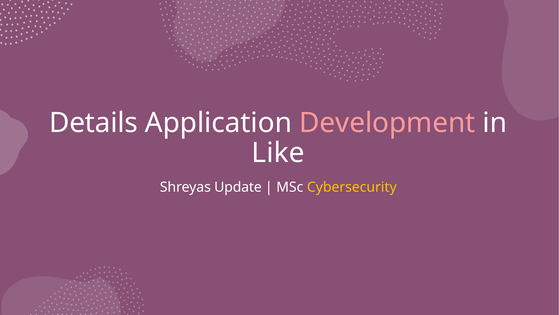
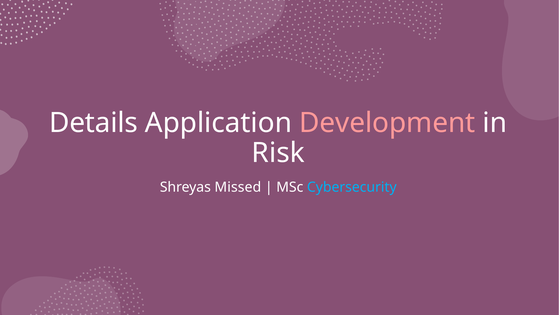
Like: Like -> Risk
Update: Update -> Missed
Cybersecurity colour: yellow -> light blue
